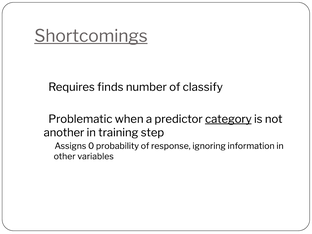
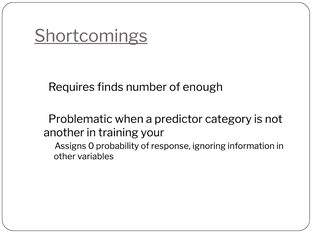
classify: classify -> enough
category underline: present -> none
step: step -> your
